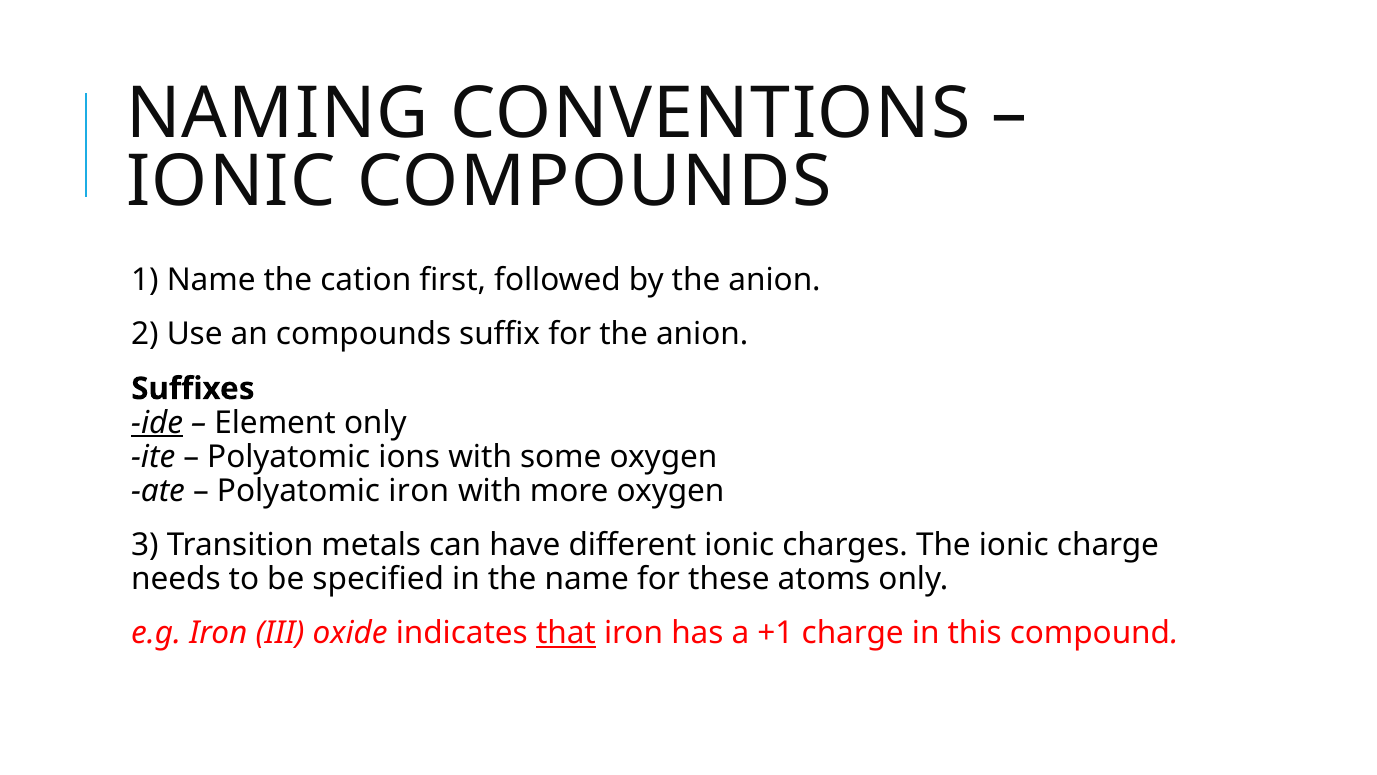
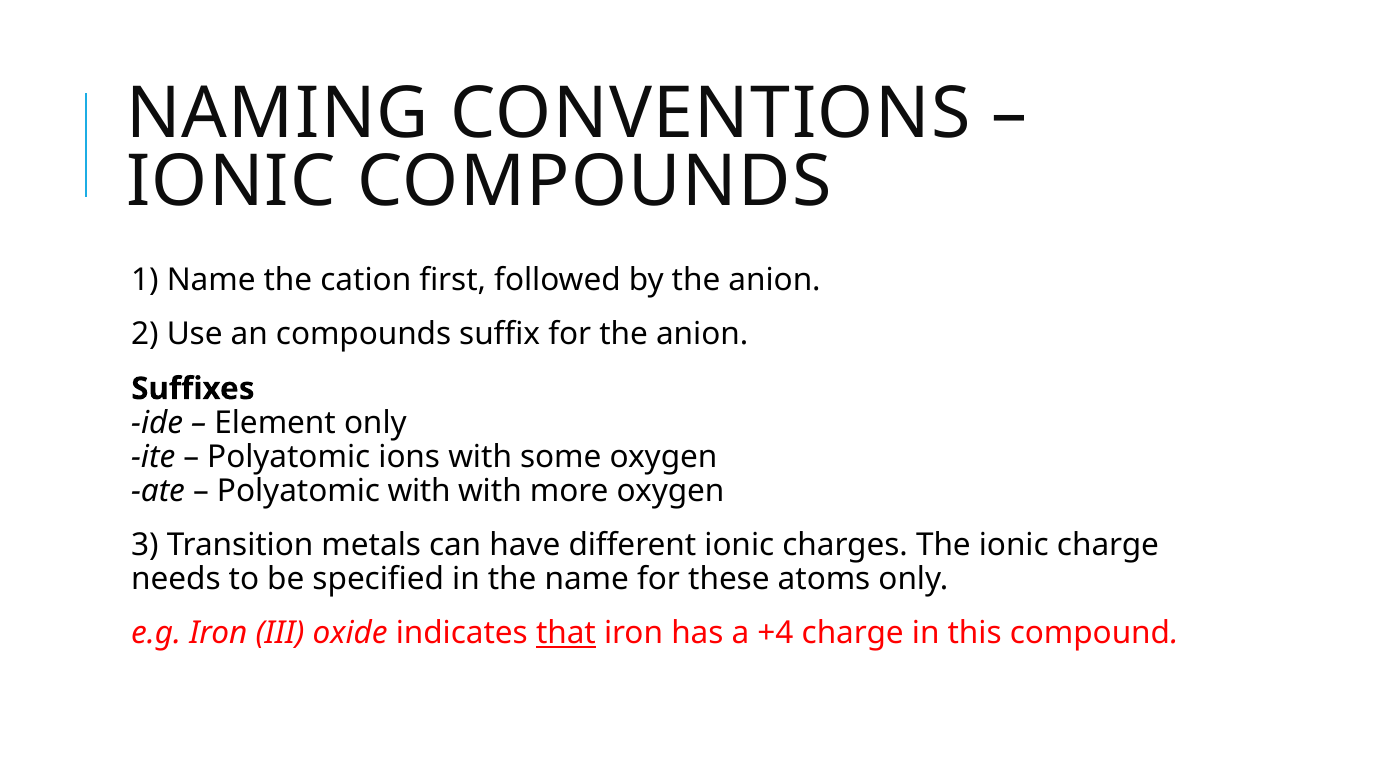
ide underline: present -> none
Polyatomic iron: iron -> with
+1: +1 -> +4
